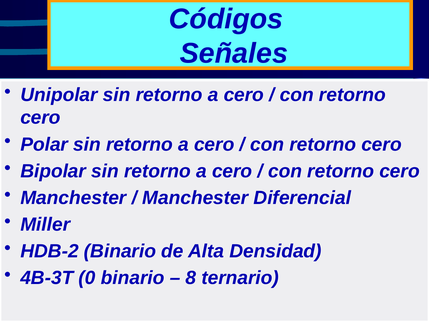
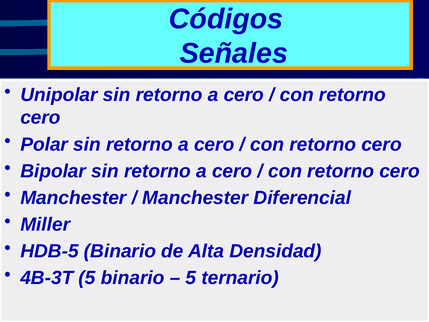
HDB-2: HDB-2 -> HDB-5
4B-3T 0: 0 -> 5
8 at (191, 278): 8 -> 5
